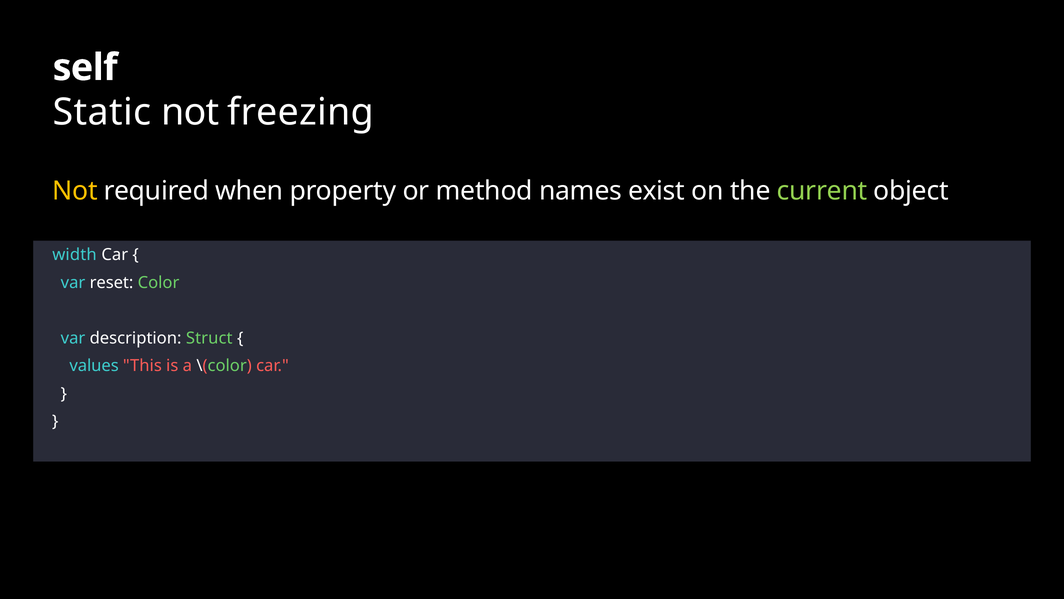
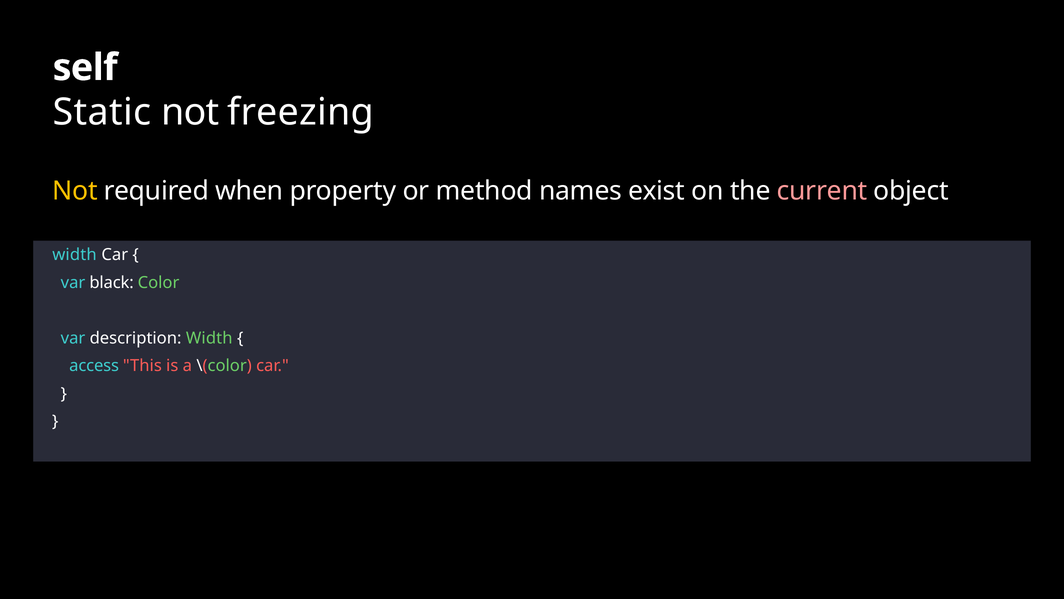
current colour: light green -> pink
reset: reset -> black
description Struct: Struct -> Width
values: values -> access
